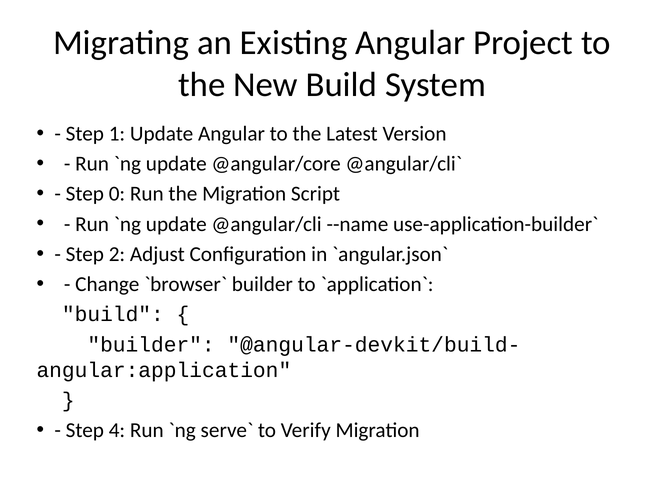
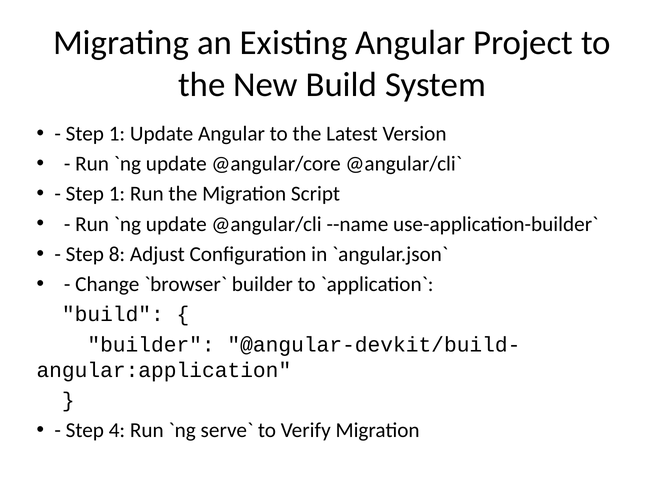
0 at (117, 194): 0 -> 1
2: 2 -> 8
